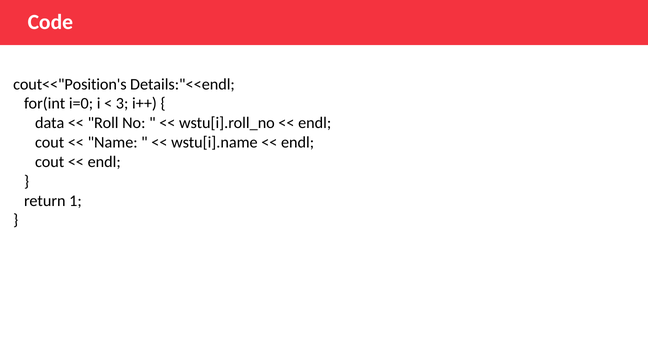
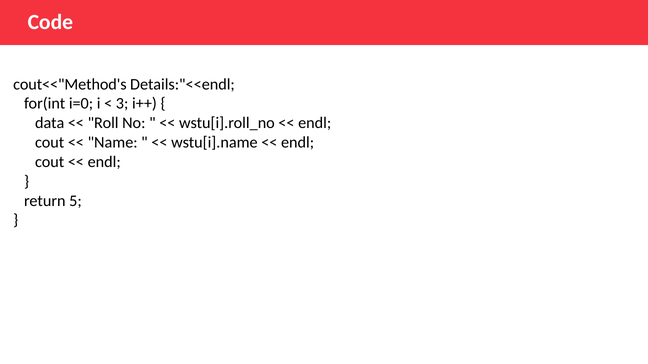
cout<<"Position's: cout<<"Position's -> cout<<"Method's
1: 1 -> 5
